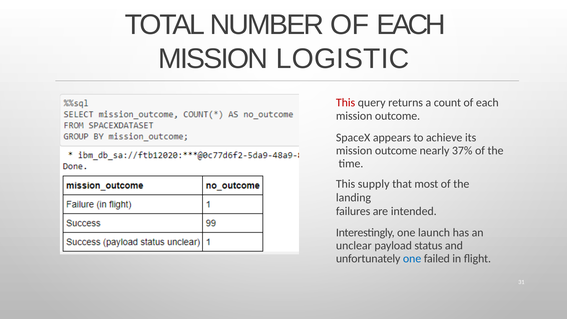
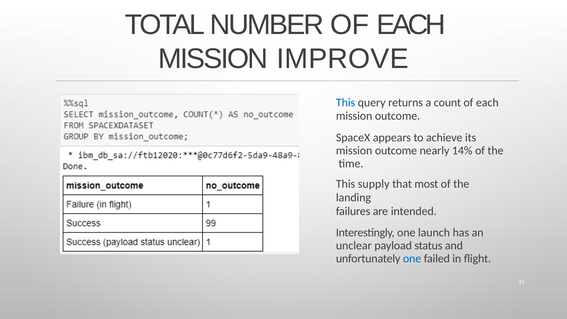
LOGISTIC: LOGISTIC -> IMPROVE
This at (346, 102) colour: red -> blue
37%: 37% -> 14%
